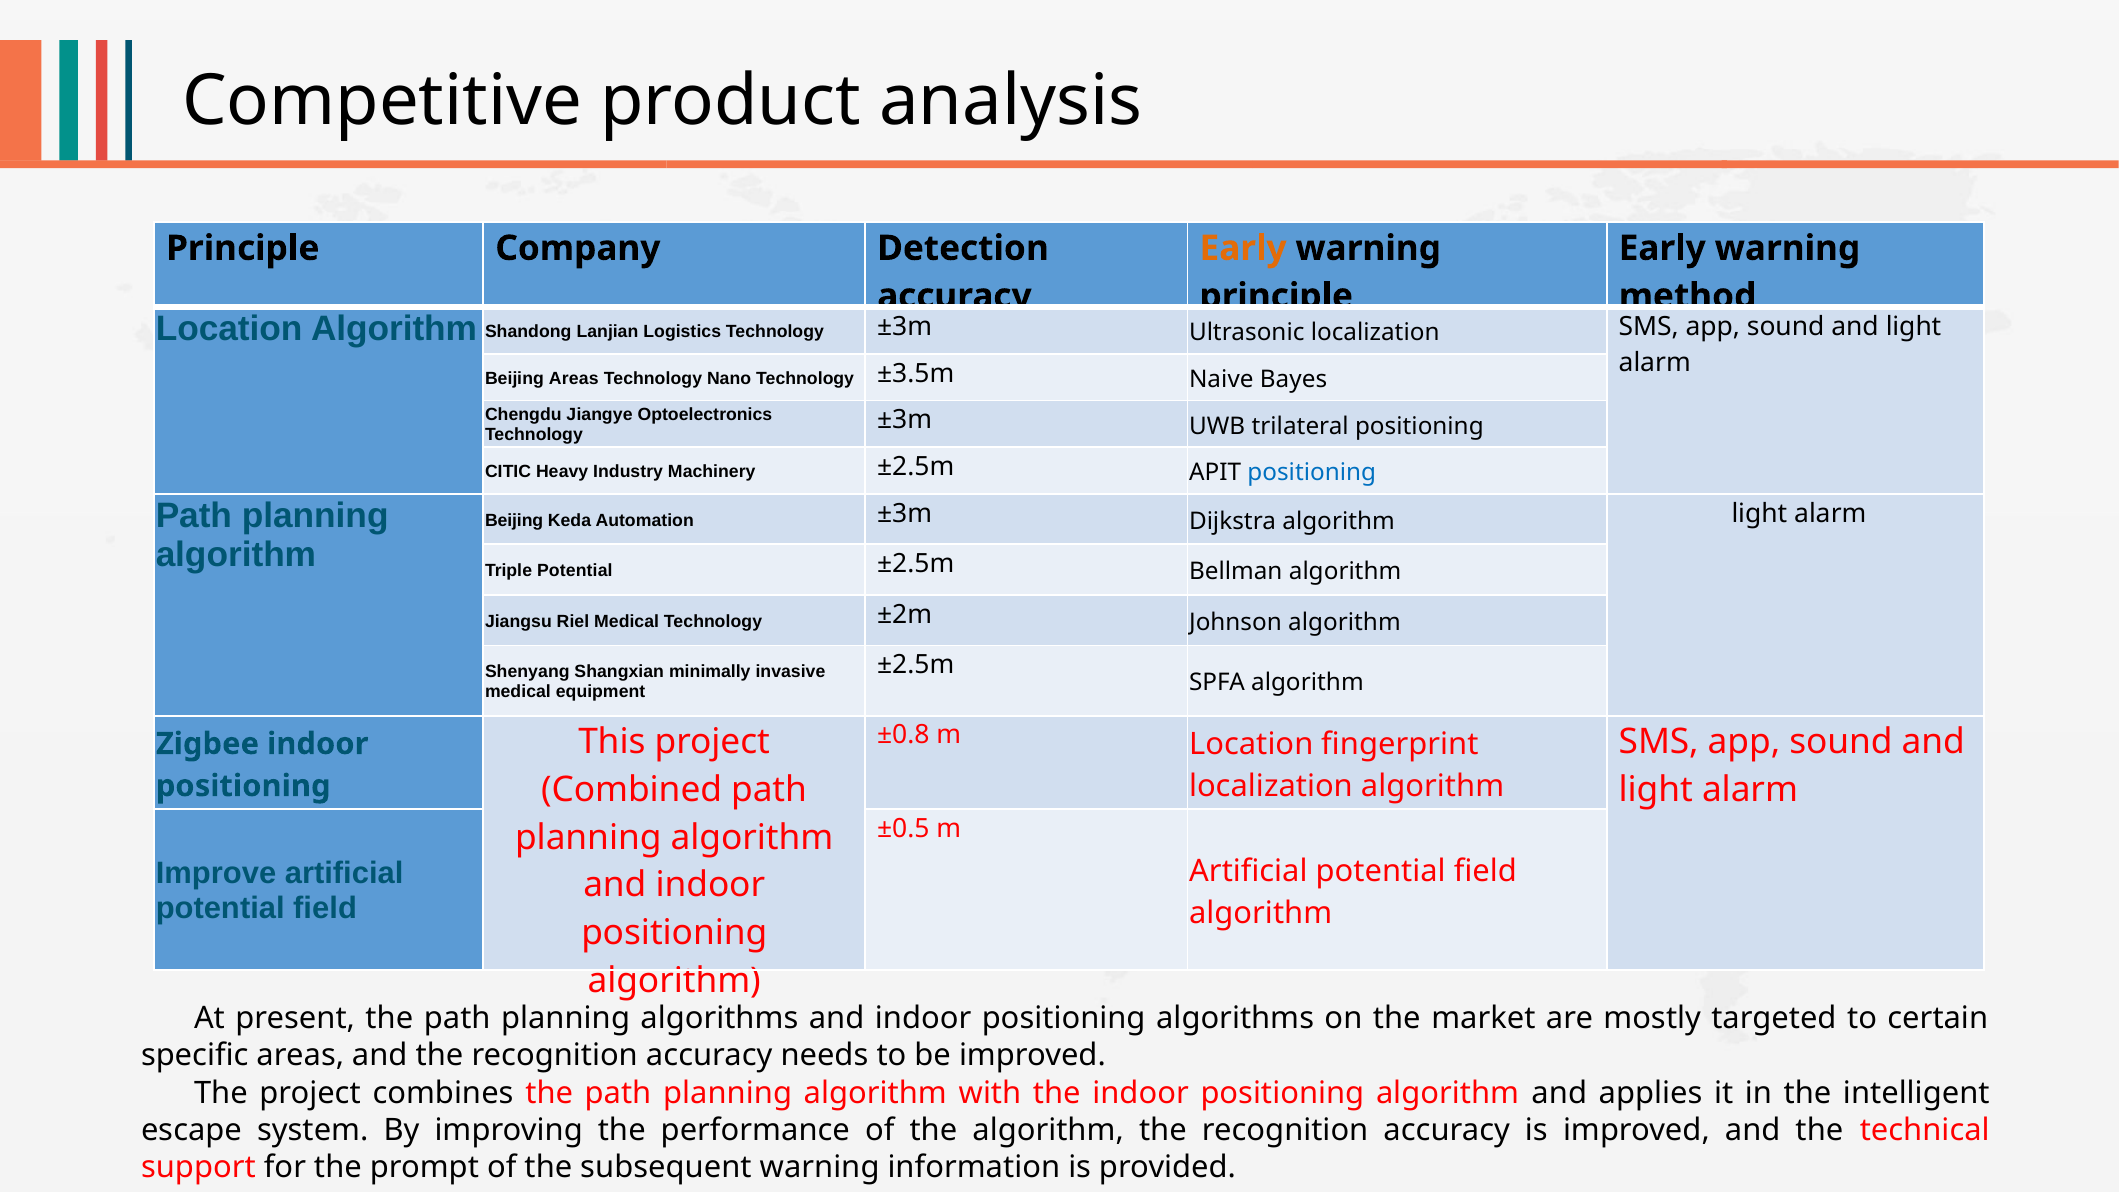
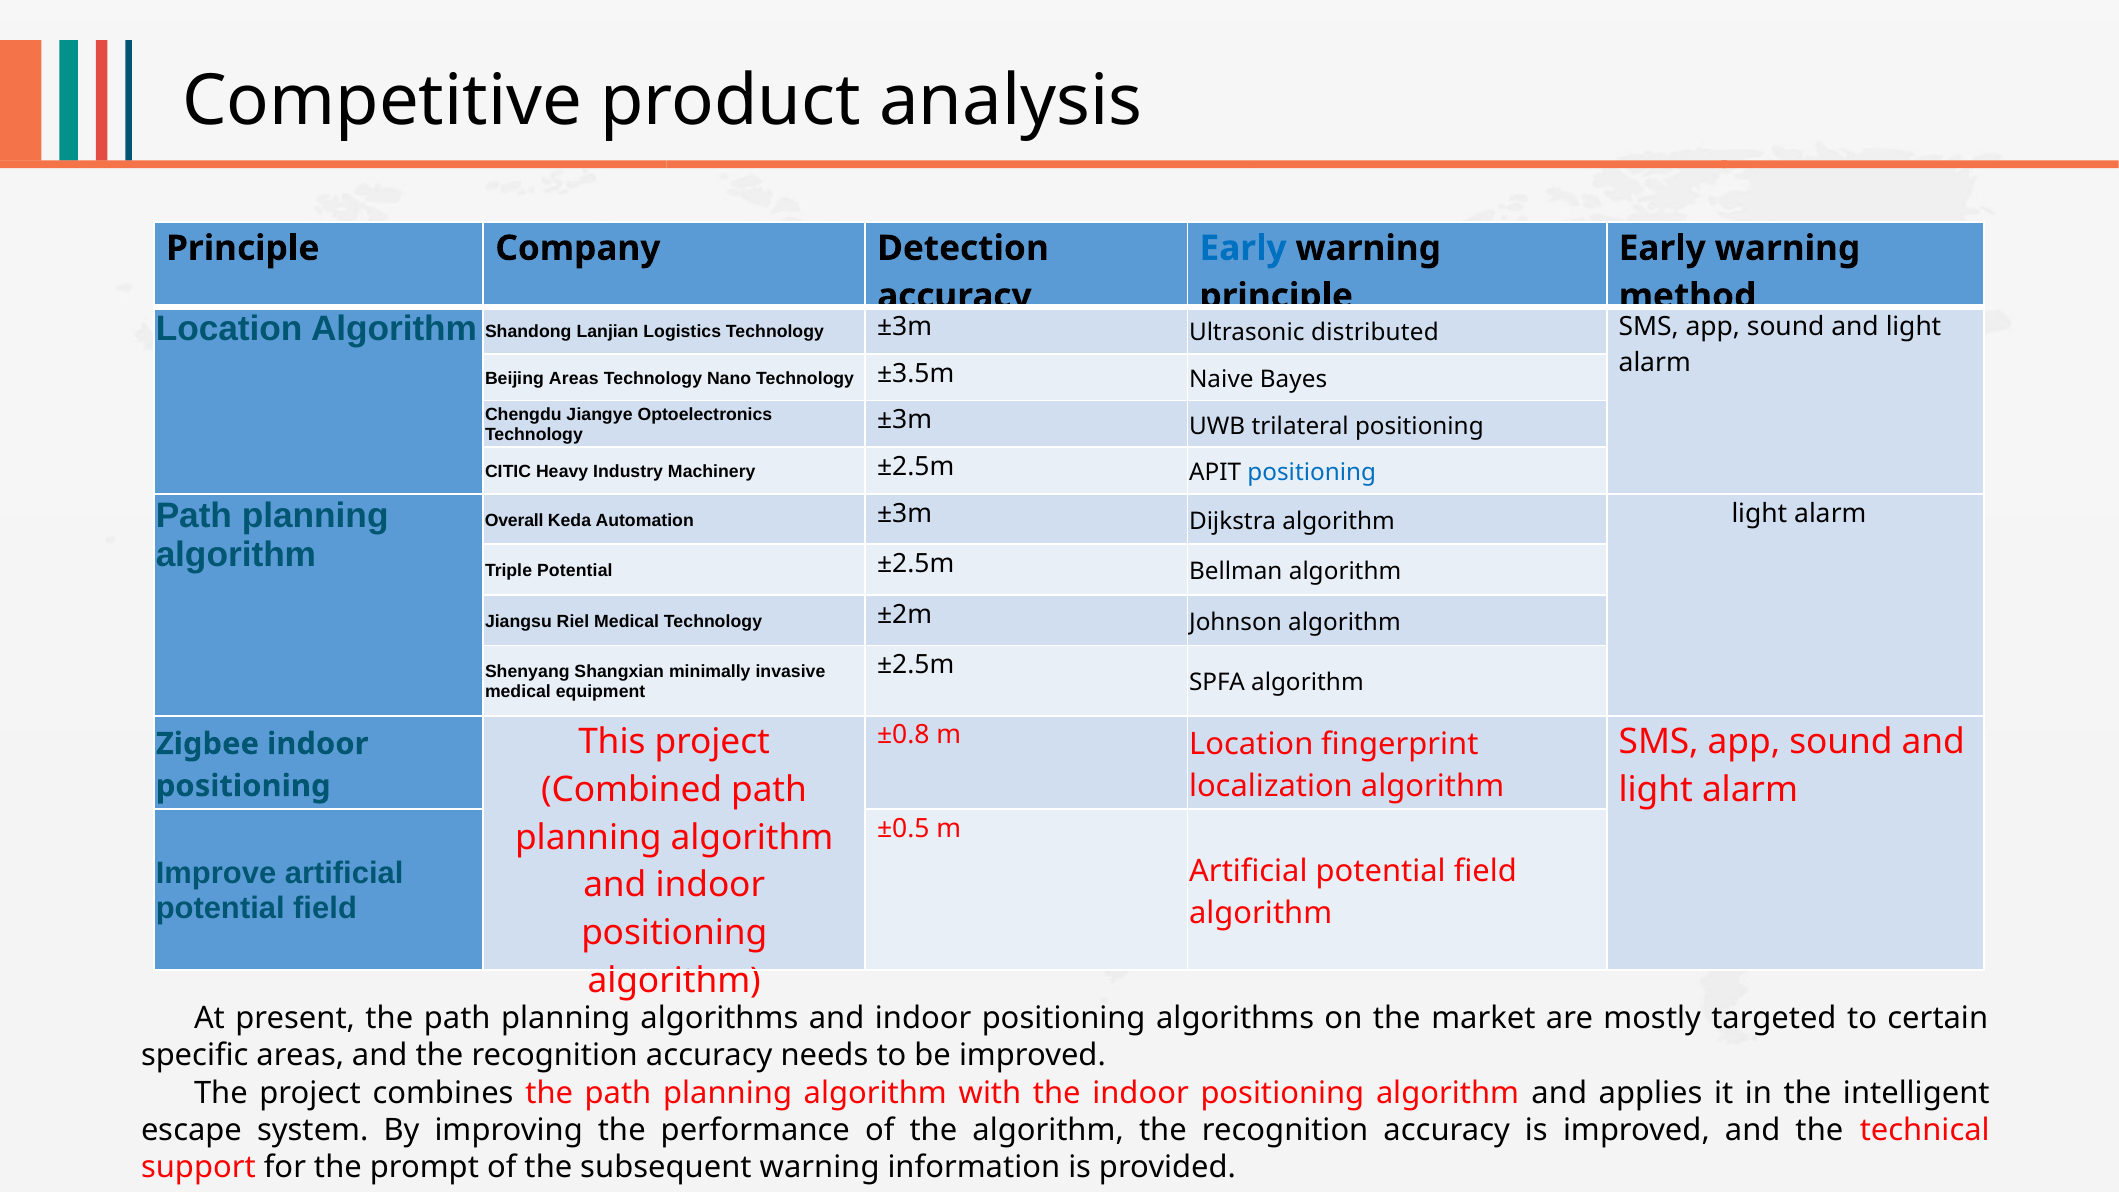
Early at (1243, 248) colour: orange -> blue
Ultrasonic localization: localization -> distributed
Beijing at (514, 520): Beijing -> Overall
